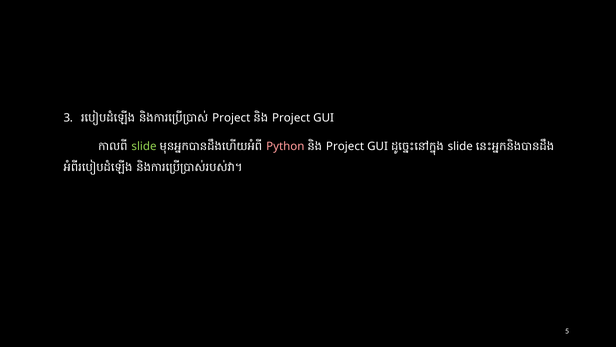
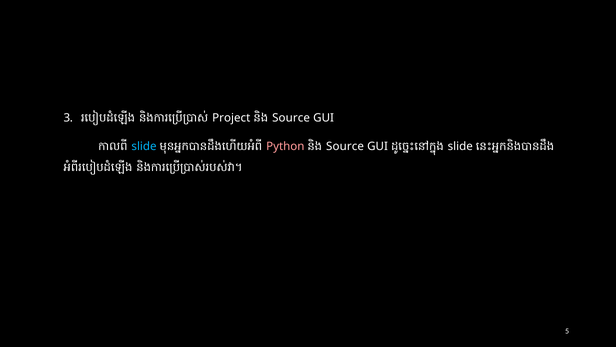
Project at (291, 118): Project -> Source
slide at (144, 146) colour: light green -> light blue
Project at (345, 146): Project -> Source
